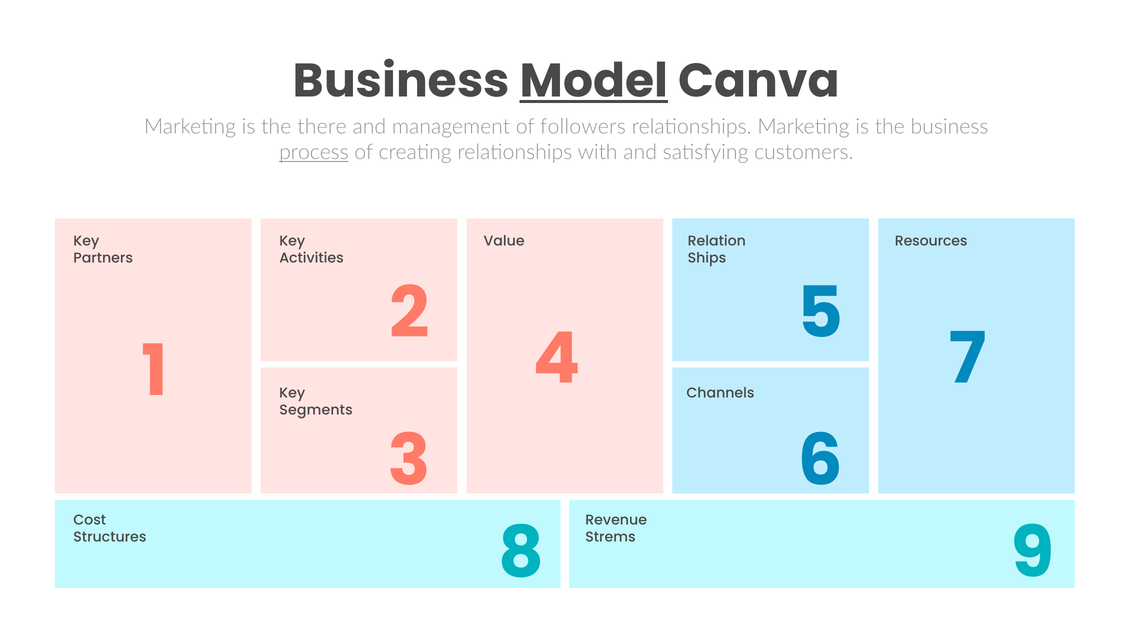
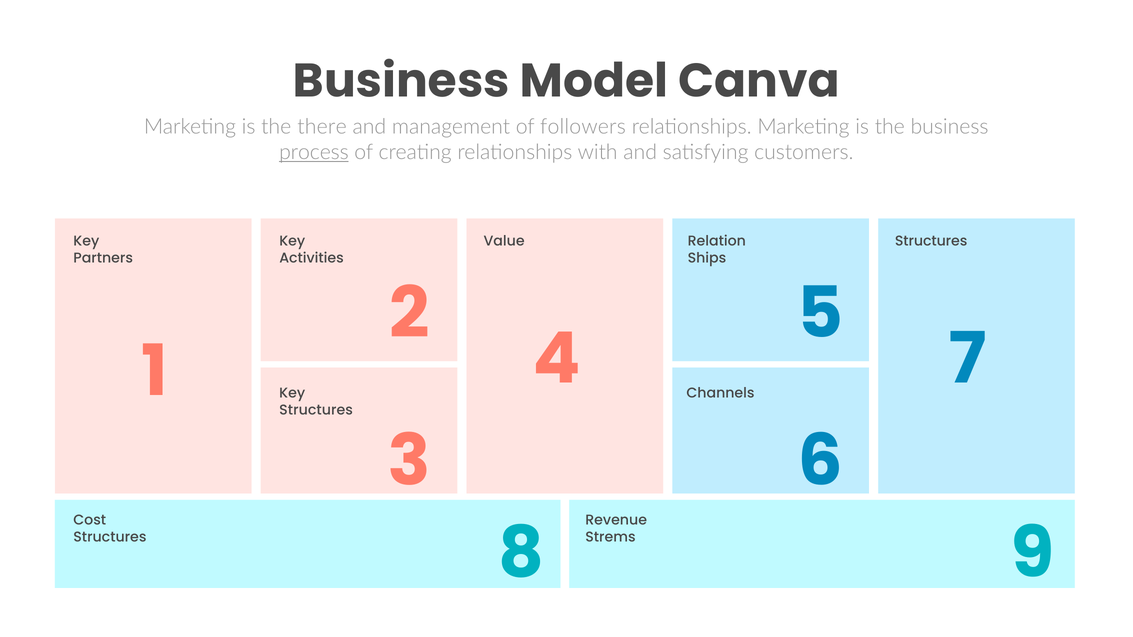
Model underline: present -> none
Resources at (931, 241): Resources -> Structures
Segments at (316, 410): Segments -> Structures
